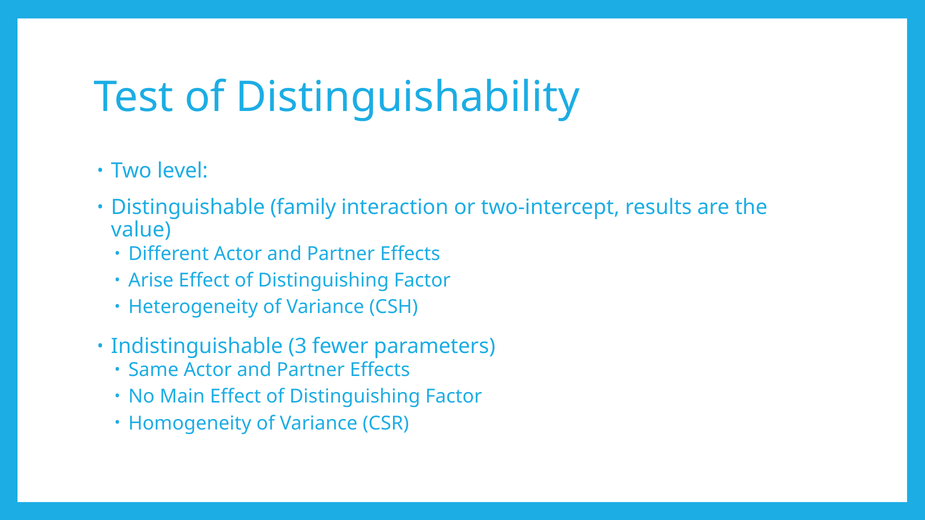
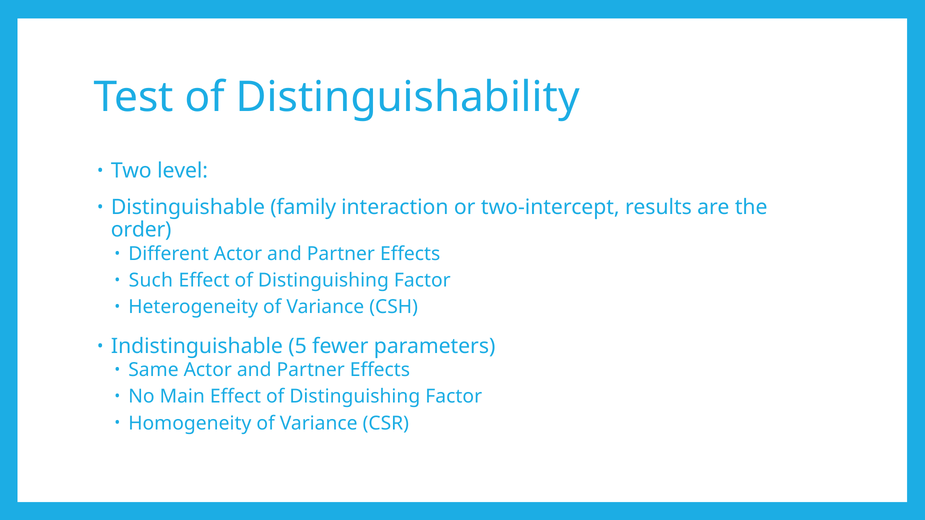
value: value -> order
Arise: Arise -> Such
3: 3 -> 5
